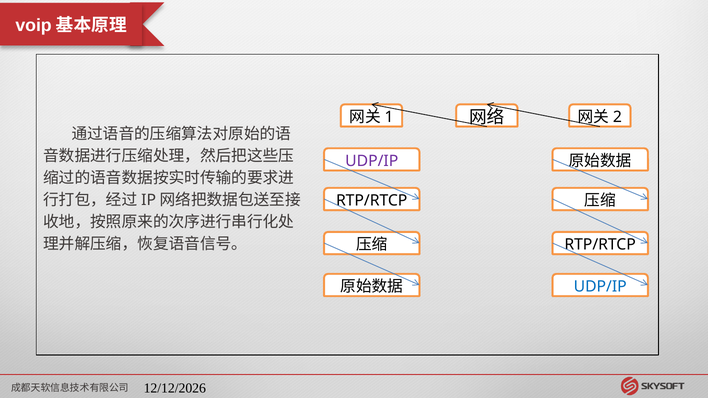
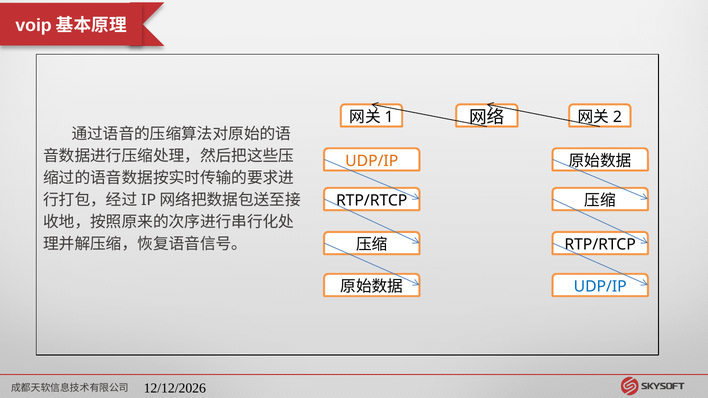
UDP/IP at (372, 161) colour: purple -> orange
